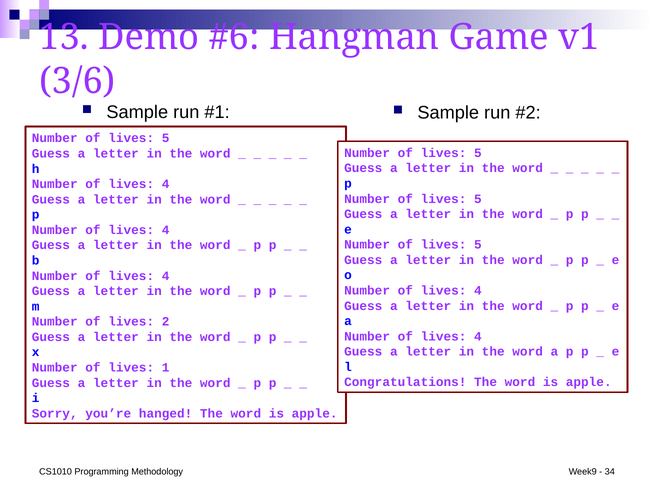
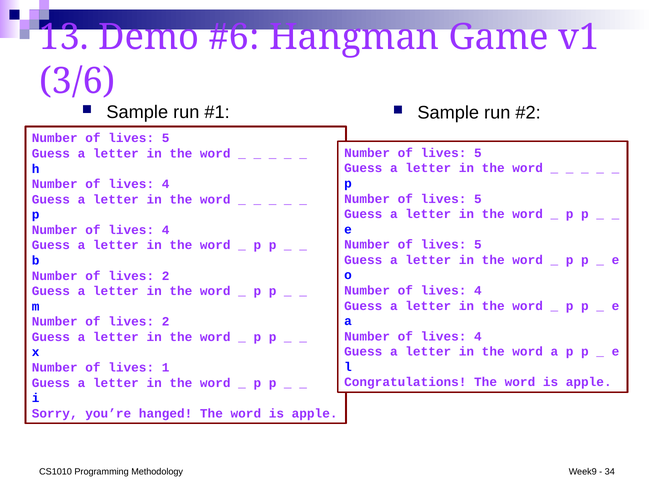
4 at (166, 276): 4 -> 2
